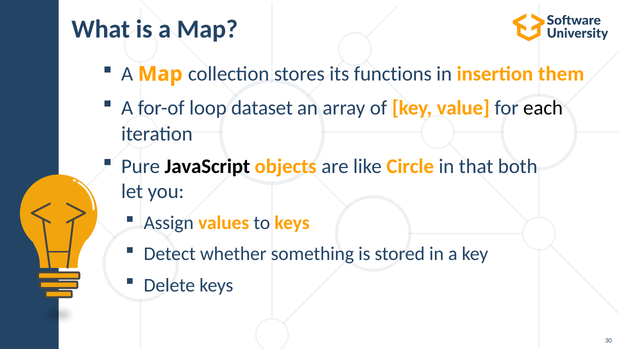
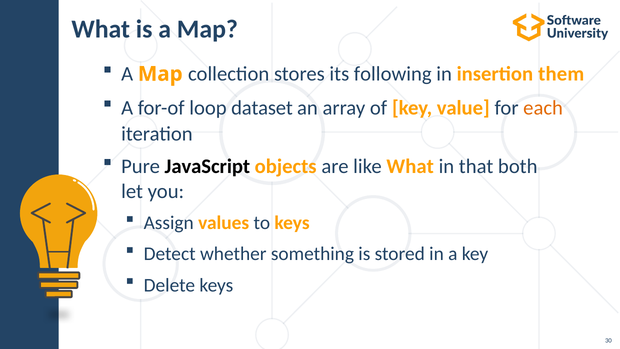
functions: functions -> following
each colour: black -> orange
like Circle: Circle -> What
